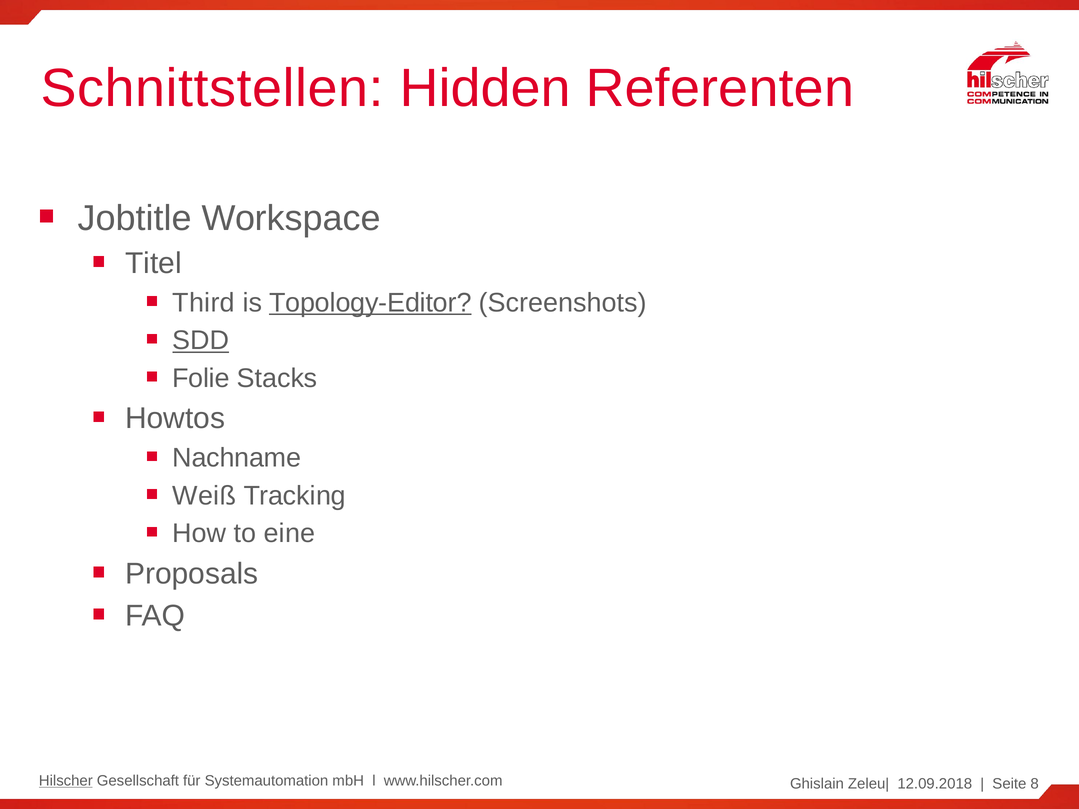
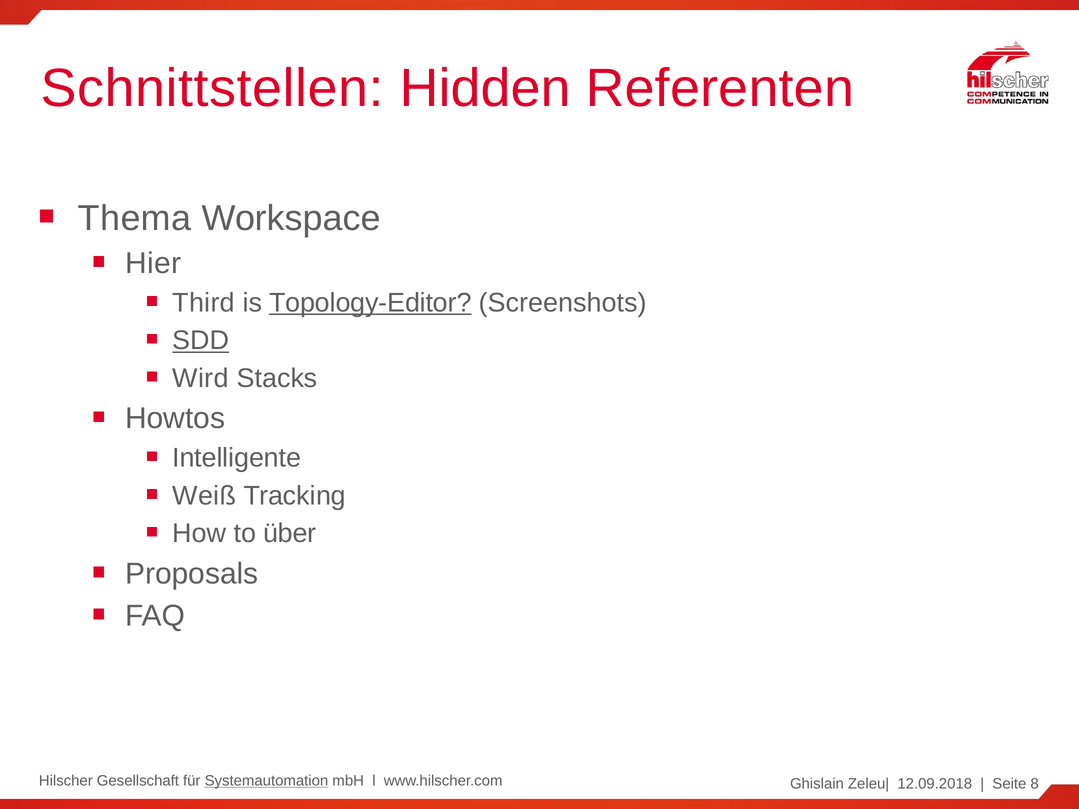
Jobtitle: Jobtitle -> Thema
Titel: Titel -> Hier
Folie: Folie -> Wird
Nachname: Nachname -> Intelligente
eine: eine -> über
Hilscher underline: present -> none
Systemautomation underline: none -> present
